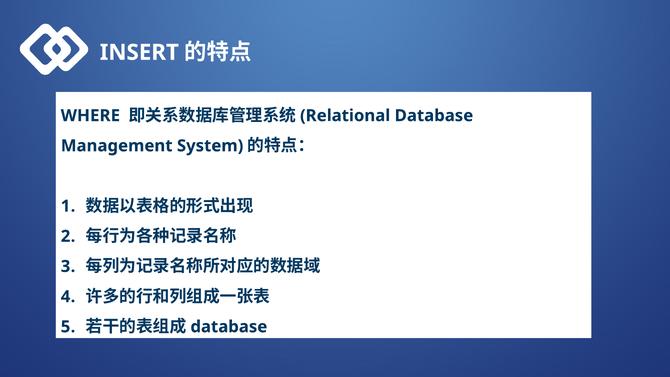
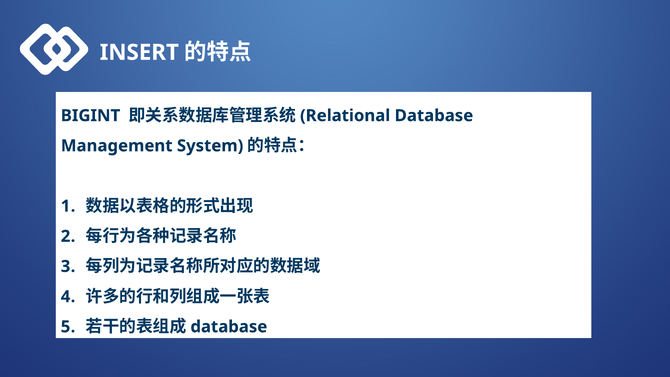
WHERE: WHERE -> BIGINT
